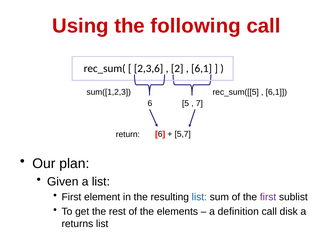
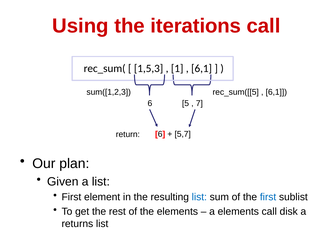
following: following -> iterations
2,3,6: 2,3,6 -> 1,5,3
2: 2 -> 1
first at (268, 197) colour: purple -> blue
a definition: definition -> elements
